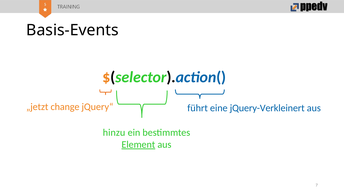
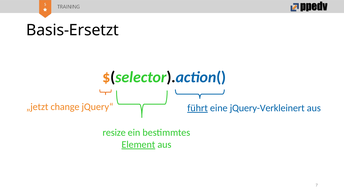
Basis-Events: Basis-Events -> Basis-Ersetzt
führt underline: none -> present
hinzu: hinzu -> resize
